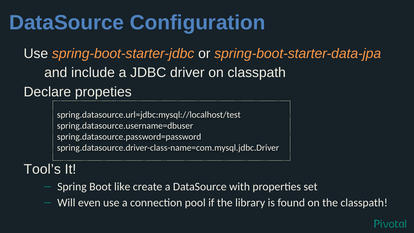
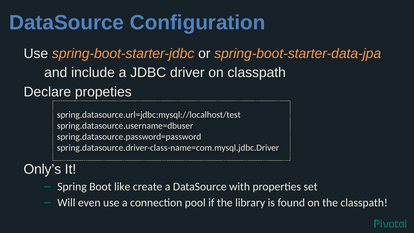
Tool’s: Tool’s -> Only’s
